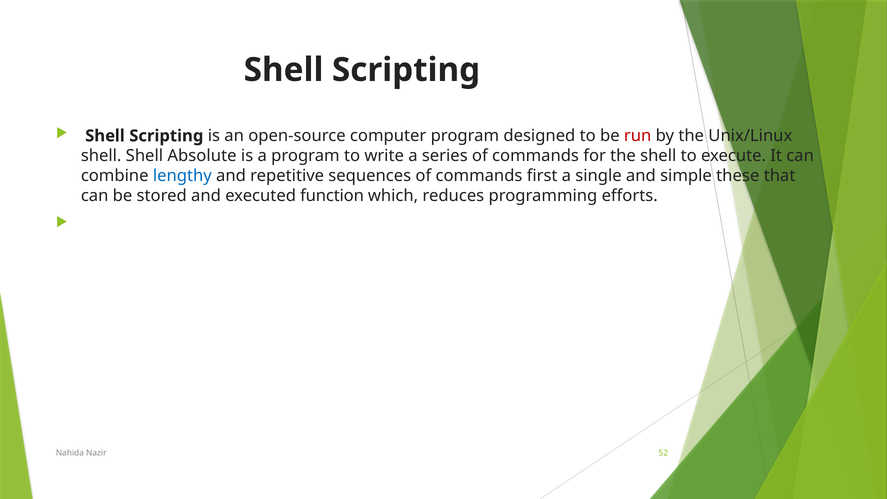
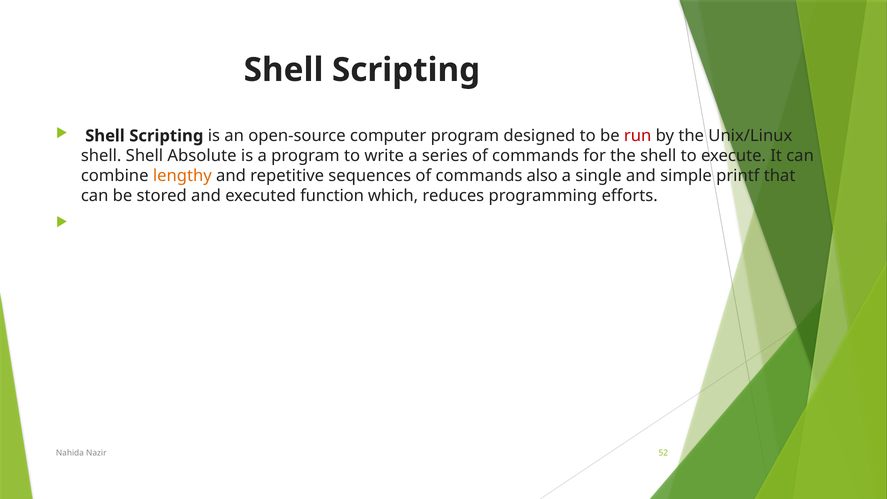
lengthy colour: blue -> orange
first: first -> also
these: these -> printf
